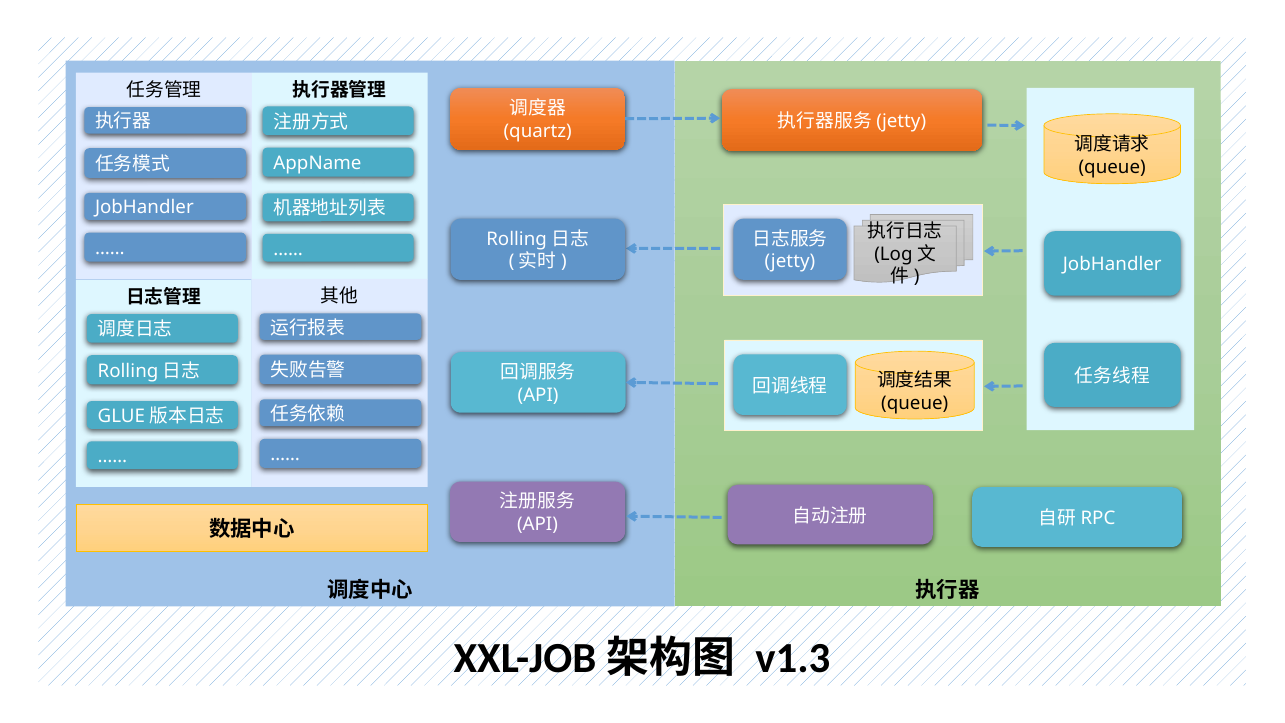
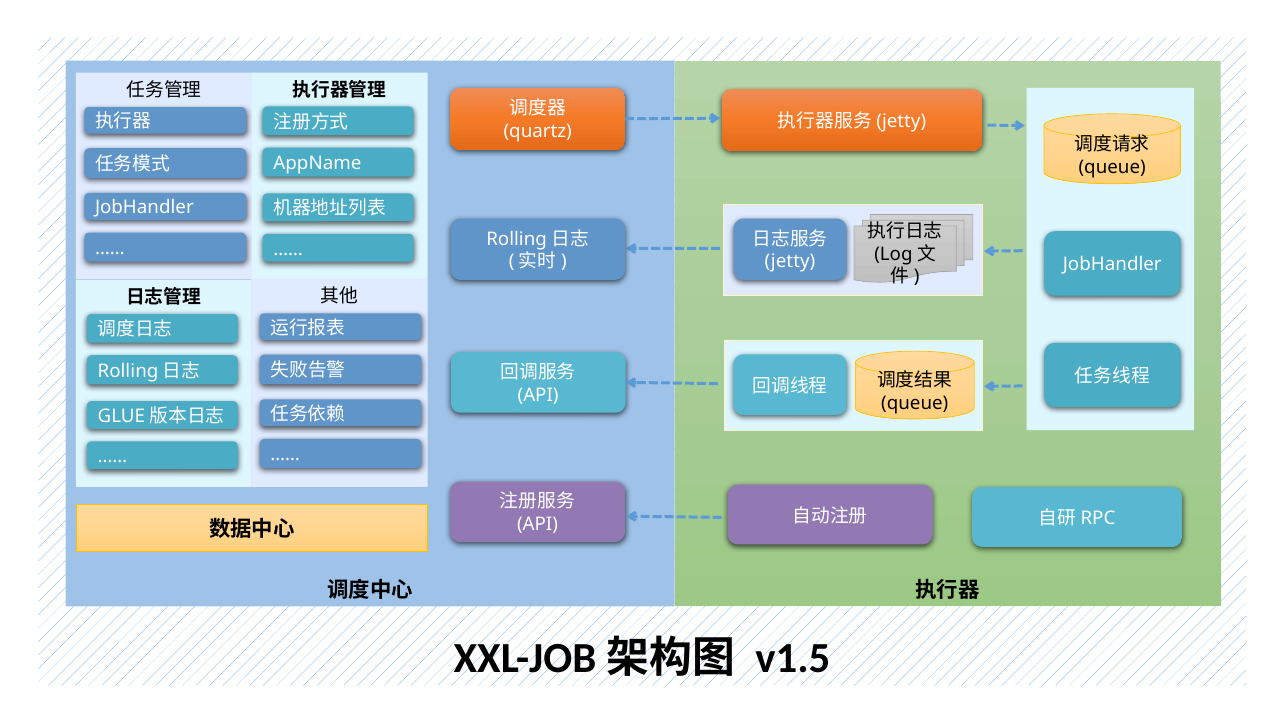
v1.3: v1.3 -> v1.5
